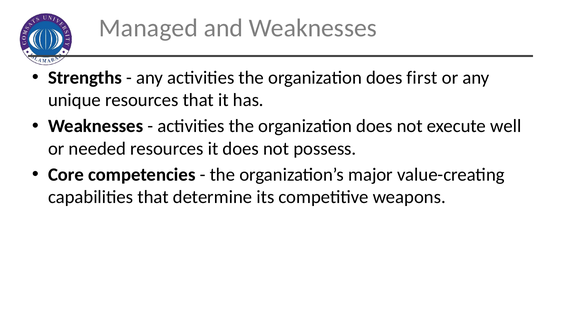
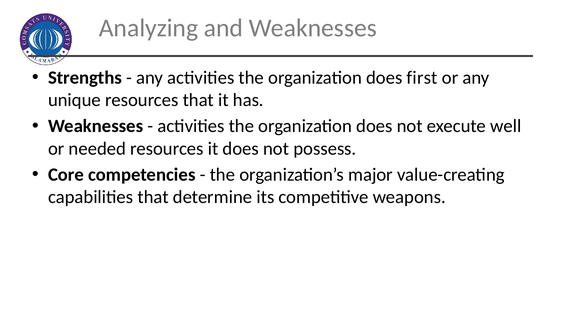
Managed: Managed -> Analyzing
